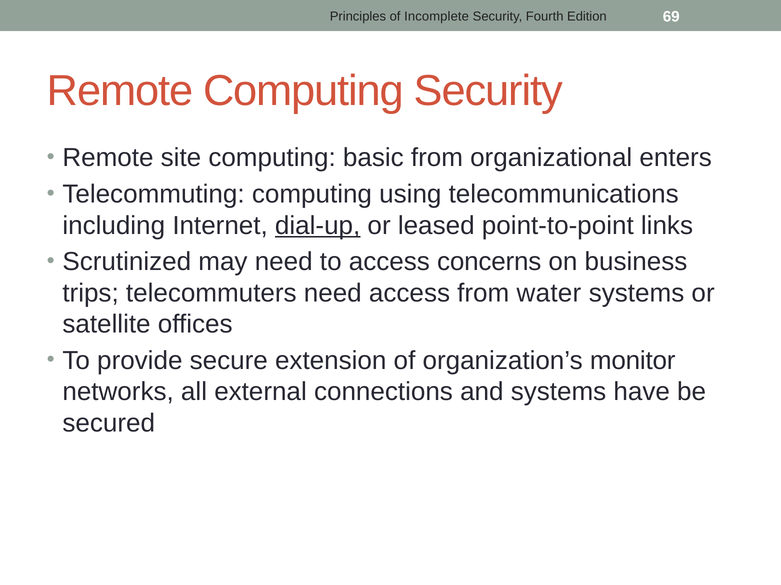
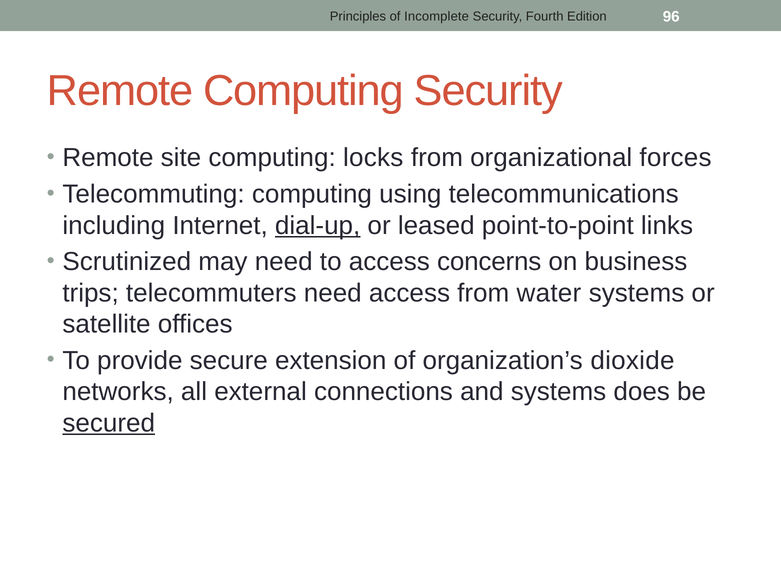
69: 69 -> 96
basic: basic -> locks
enters: enters -> forces
monitor: monitor -> dioxide
have: have -> does
secured underline: none -> present
